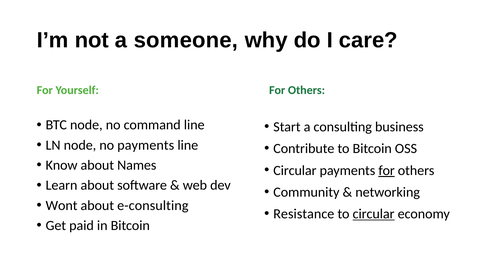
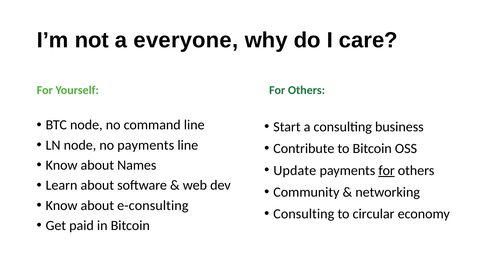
someone: someone -> everyone
Circular at (295, 171): Circular -> Update
Wont at (62, 206): Wont -> Know
Resistance at (304, 214): Resistance -> Consulting
circular at (374, 214) underline: present -> none
